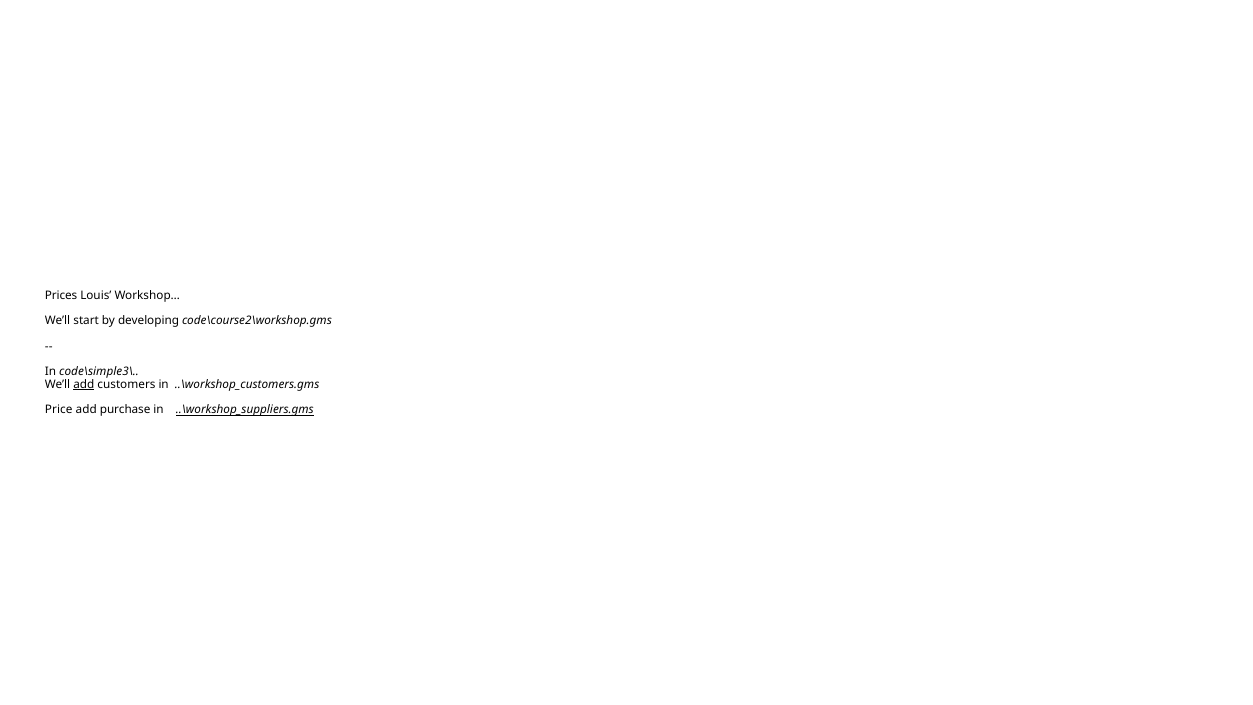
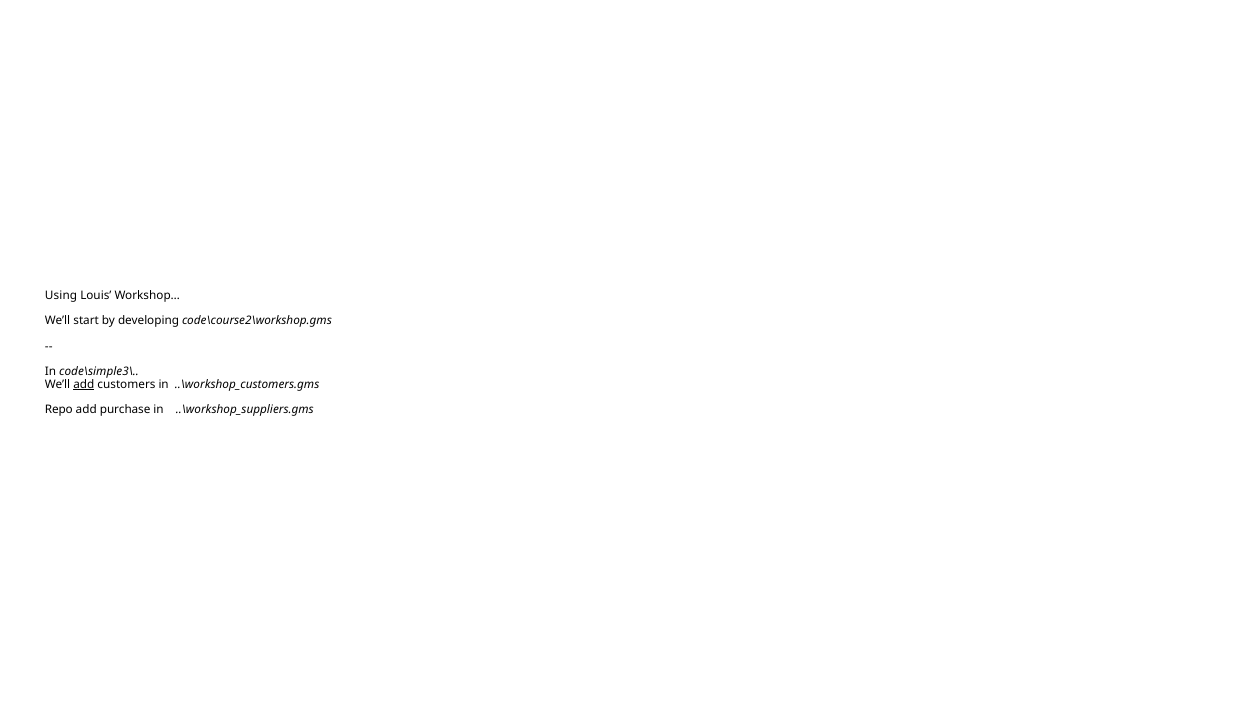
Prices: Prices -> Using
Price: Price -> Repo
..\workshop_suppliers.gms underline: present -> none
